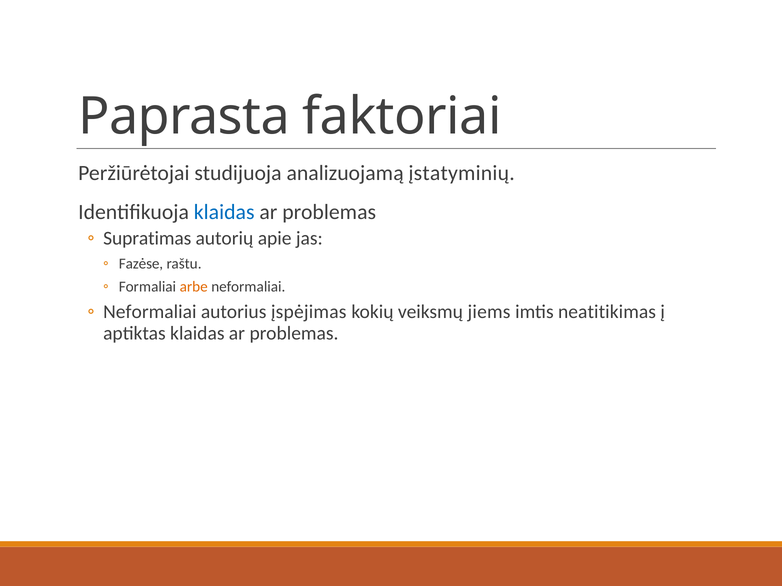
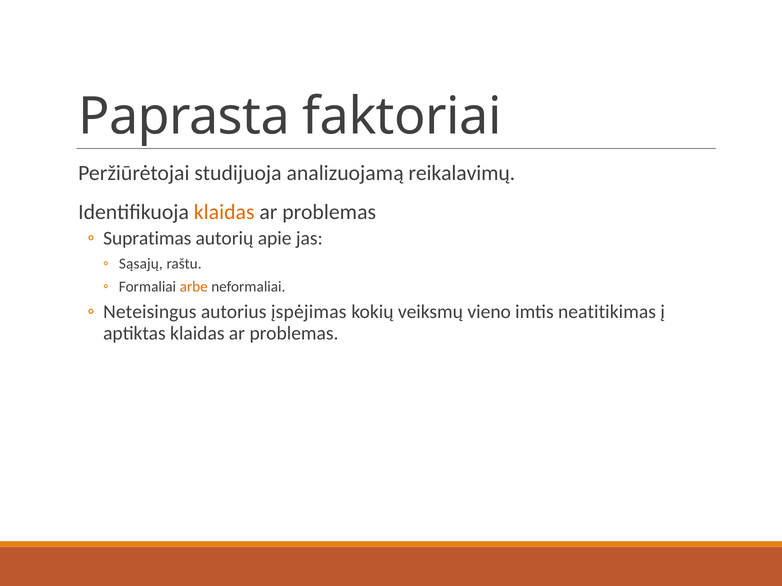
įstatyminių: įstatyminių -> reikalavimų
klaidas at (224, 212) colour: blue -> orange
Fazėse: Fazėse -> Sąsajų
Neformaliai at (150, 312): Neformaliai -> Neteisingus
jiems: jiems -> vieno
